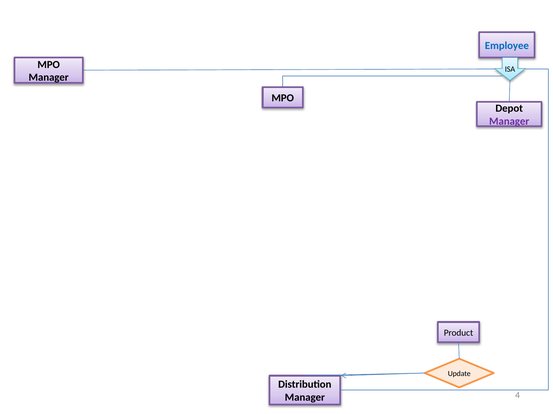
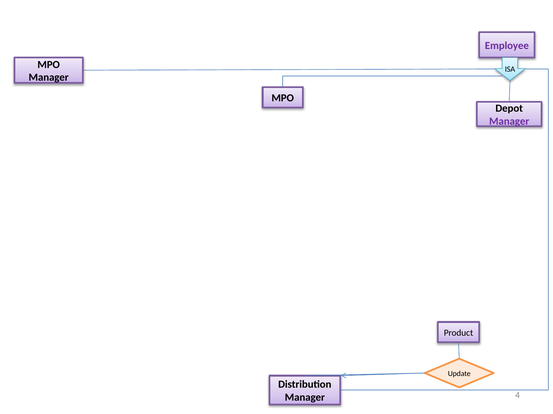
Employee colour: blue -> purple
